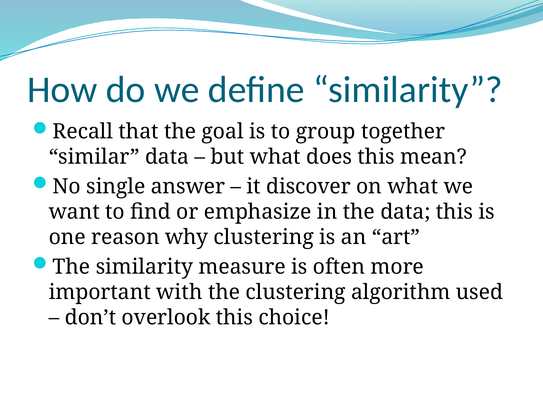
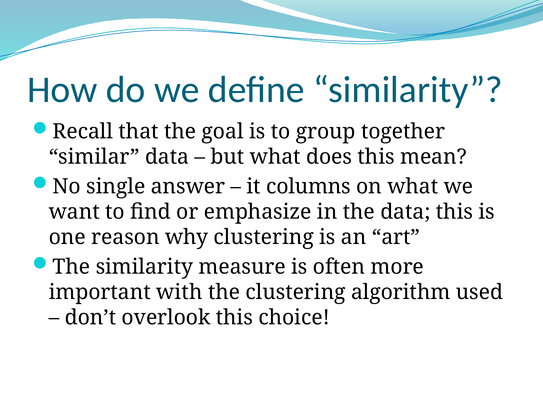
discover: discover -> columns
